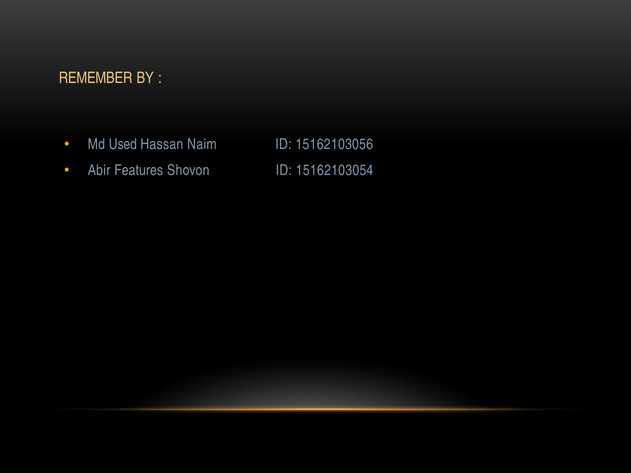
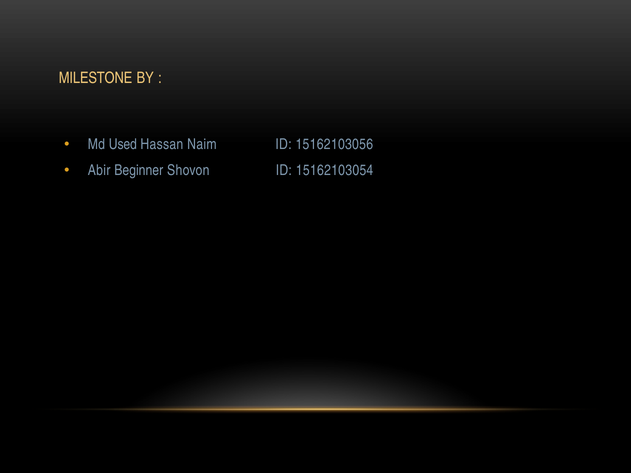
REMEMBER: REMEMBER -> MILESTONE
Features: Features -> Beginner
